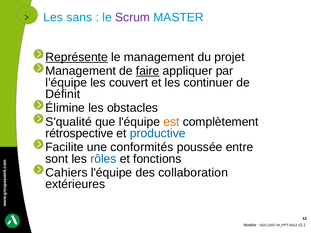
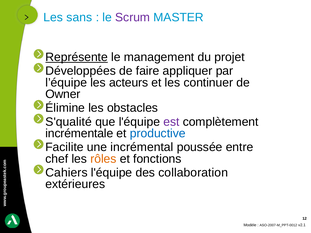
Management at (81, 71): Management -> Développées
faire underline: present -> none
couvert: couvert -> acteurs
Définit: Définit -> Owner
est colour: orange -> purple
rétrospective: rétrospective -> incrémentale
conformités: conformités -> incrémental
sont: sont -> chef
rôles colour: blue -> orange
